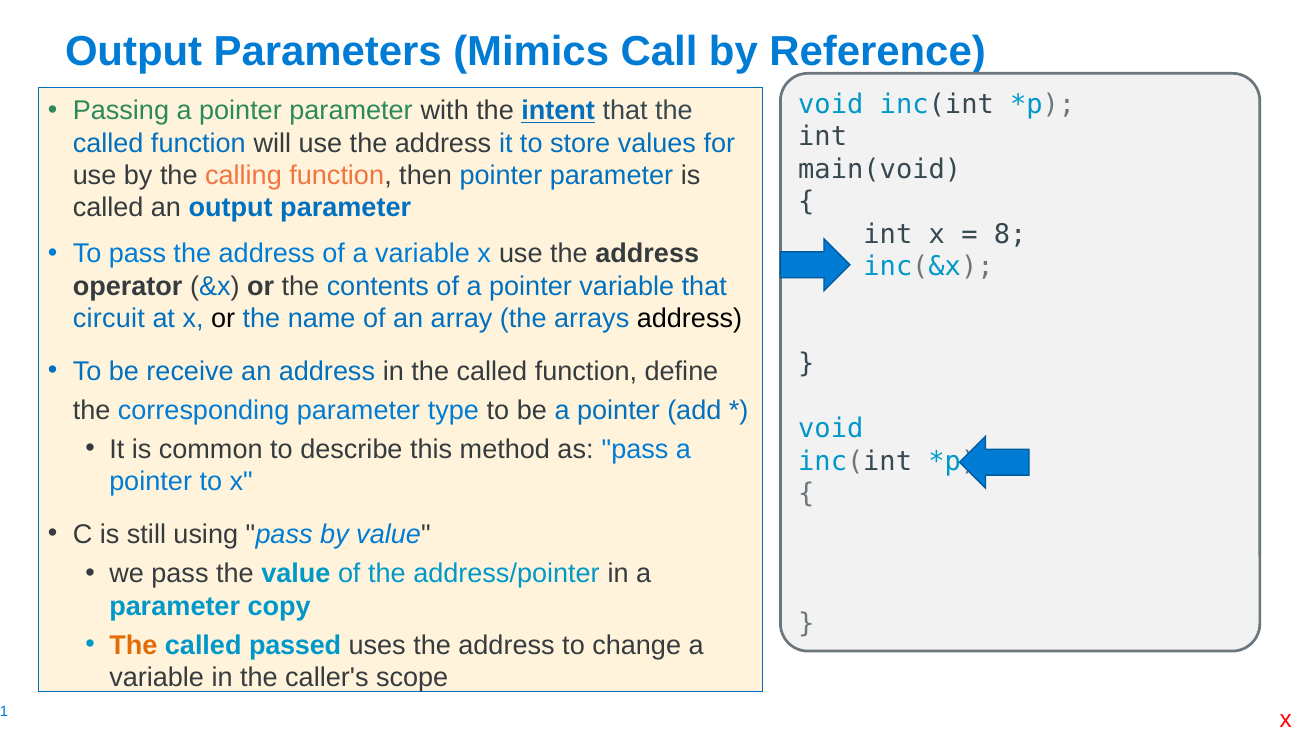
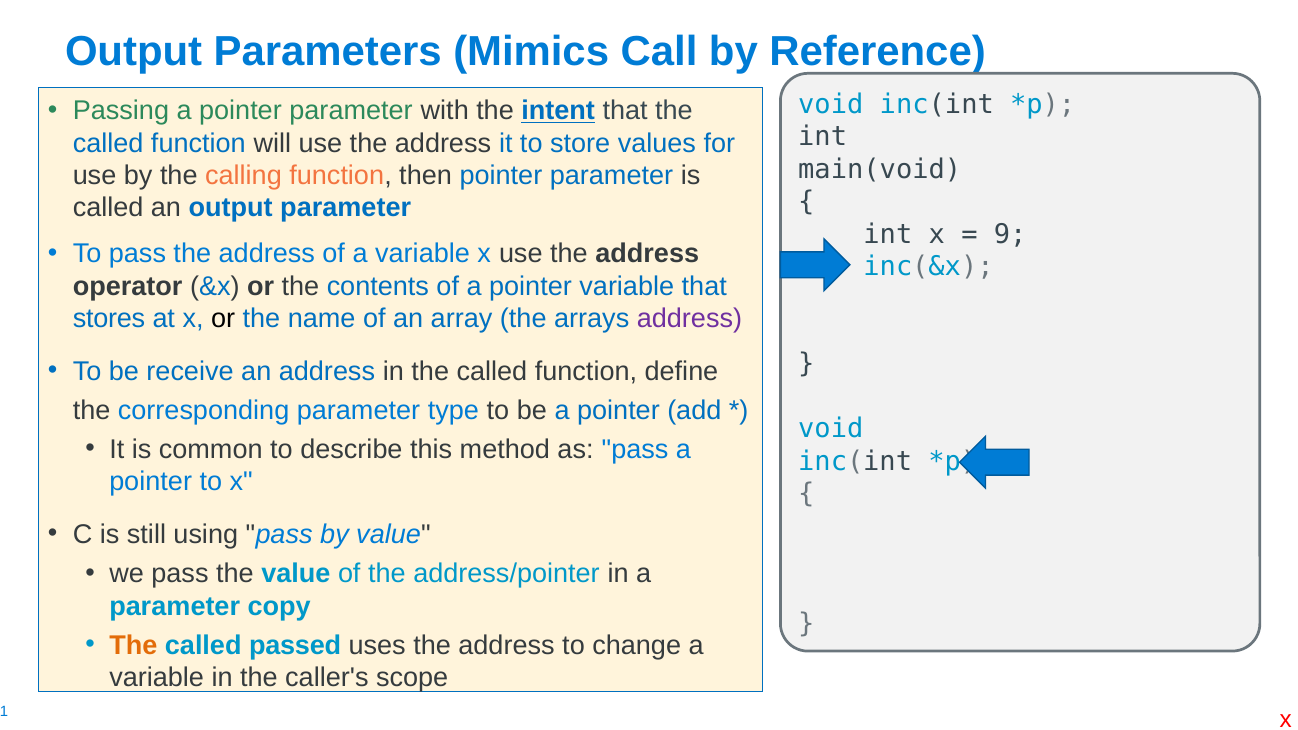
8: 8 -> 9
circuit: circuit -> stores
address at (689, 319) colour: black -> purple
